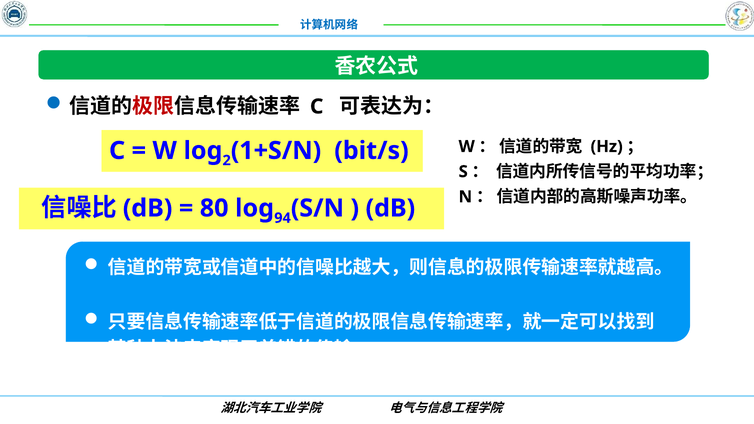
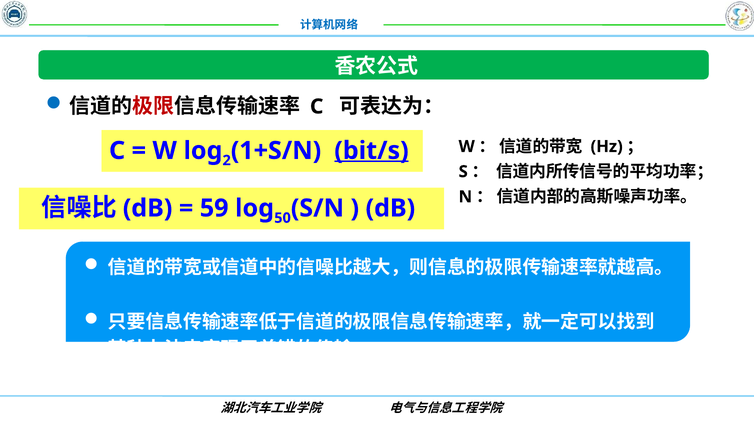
bit/s underline: none -> present
80: 80 -> 59
94: 94 -> 50
